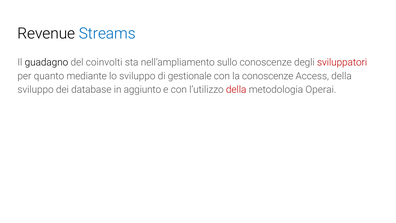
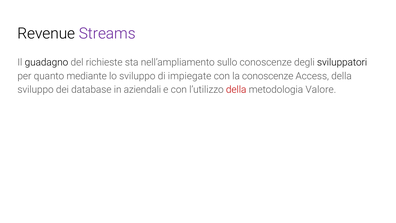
Streams colour: blue -> purple
coinvolti: coinvolti -> richieste
sviluppatori colour: red -> black
gestionale: gestionale -> impiegate
aggiunto: aggiunto -> aziendali
Operai: Operai -> Valore
